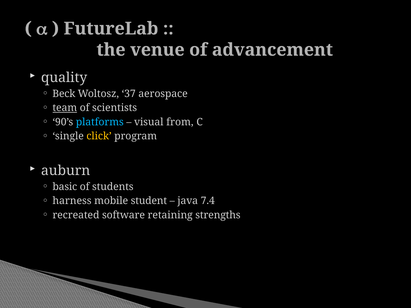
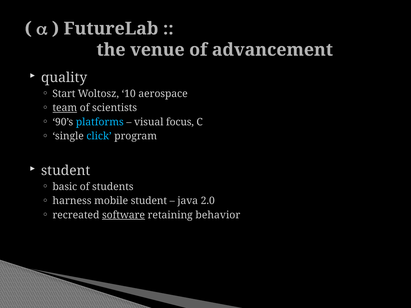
Beck: Beck -> Start
37: 37 -> 10
from: from -> focus
click colour: yellow -> light blue
auburn at (66, 171): auburn -> student
7.4: 7.4 -> 2.0
software underline: none -> present
strengths: strengths -> behavior
